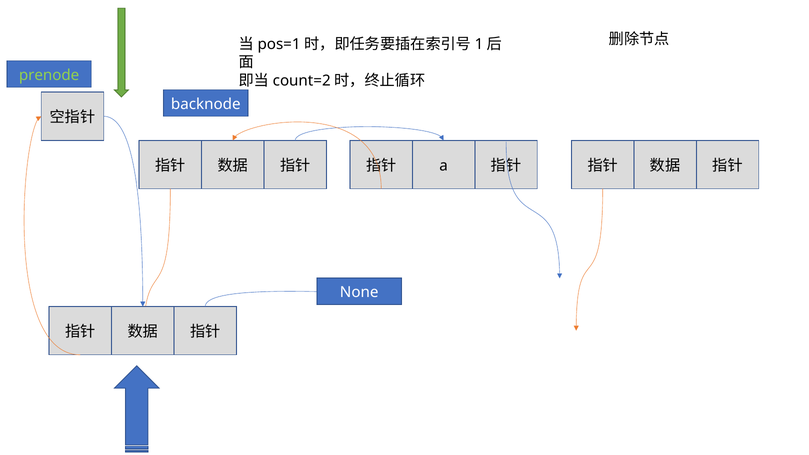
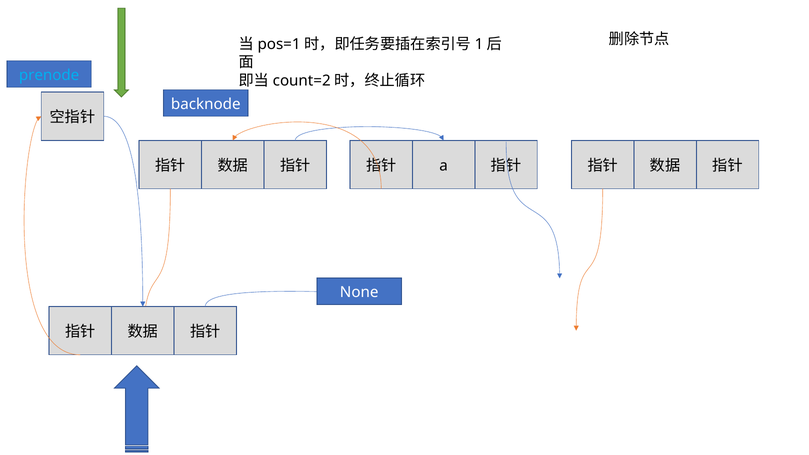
prenode colour: light green -> light blue
